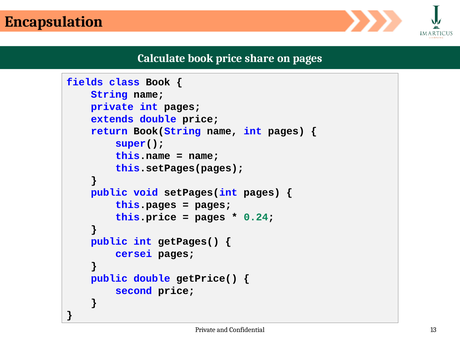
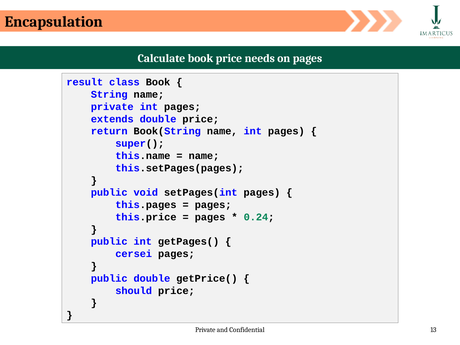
share: share -> needs
fields: fields -> result
second: second -> should
